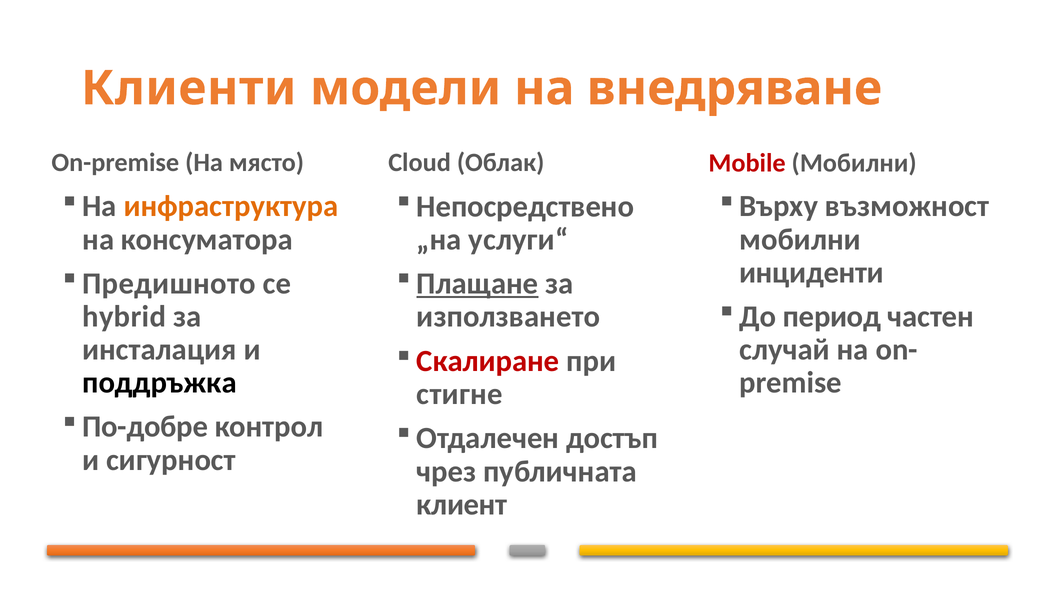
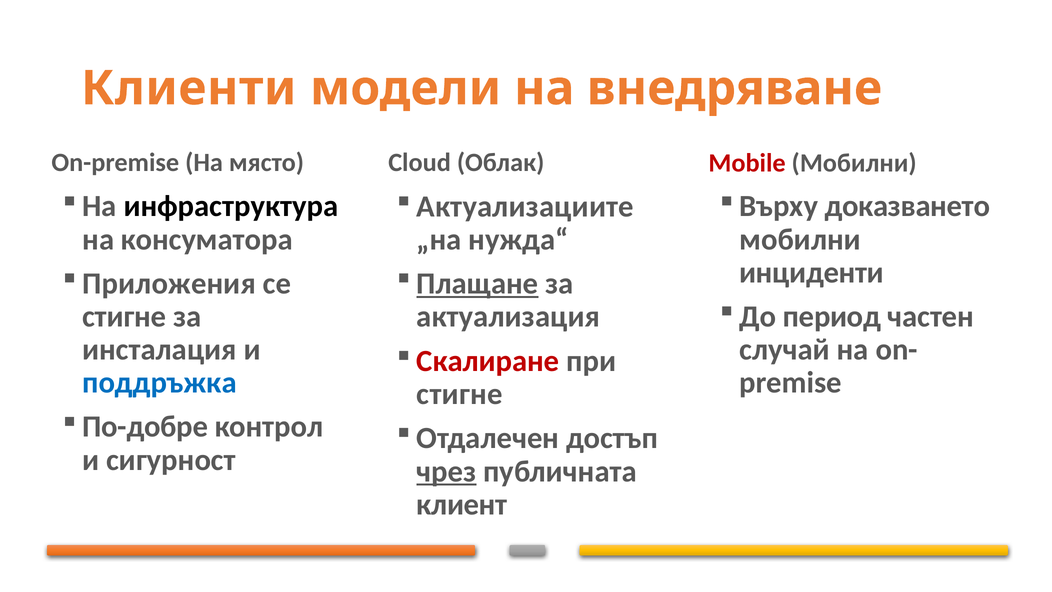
инфраструктура colour: orange -> black
Непосредствено: Непосредствено -> Актуализациите
възможност: възможност -> доказването
услуги“: услуги“ -> нужда“
Предишното: Предишното -> Приложения
hybrid at (124, 316): hybrid -> стигне
използването: използването -> актуализация
поддръжка colour: black -> blue
чрез underline: none -> present
